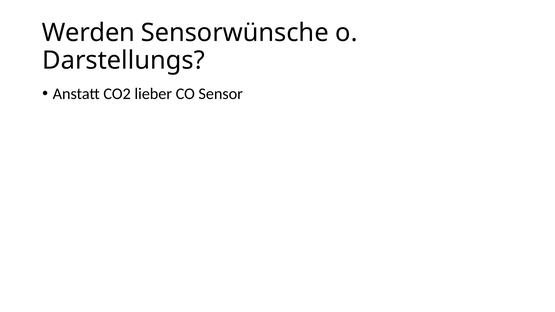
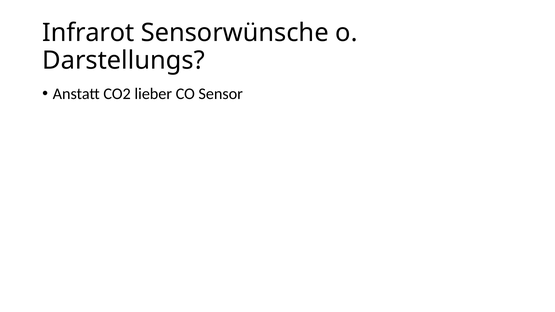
Werden: Werden -> Infrarot
